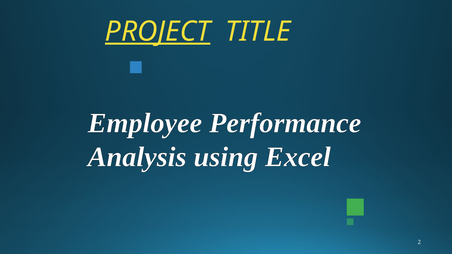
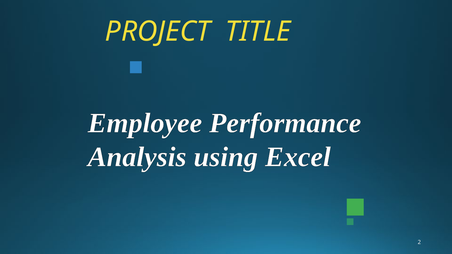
PROJECT underline: present -> none
